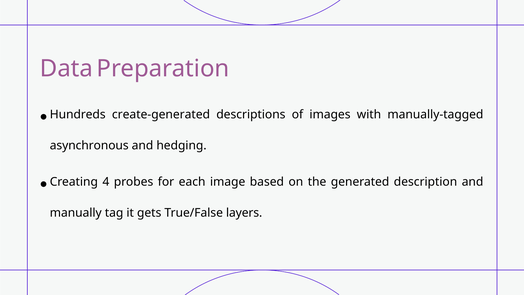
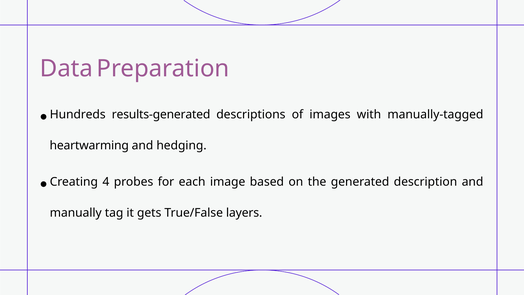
create-generated: create-generated -> results-generated
asynchronous: asynchronous -> heartwarming
